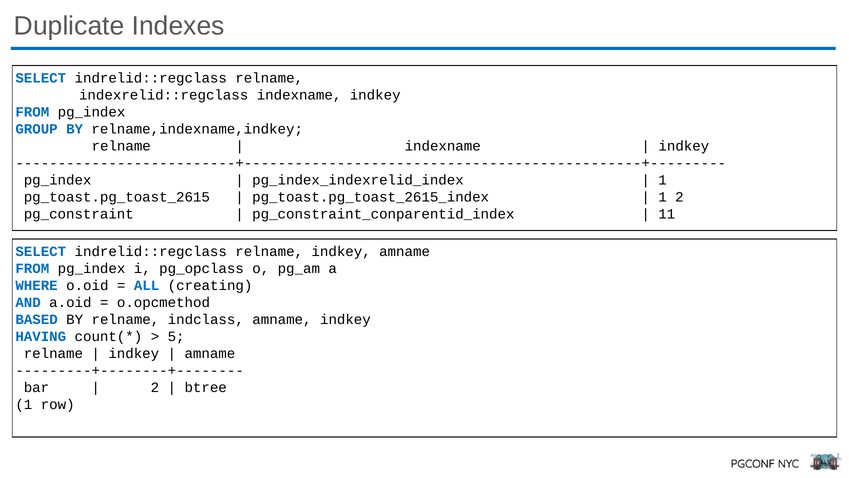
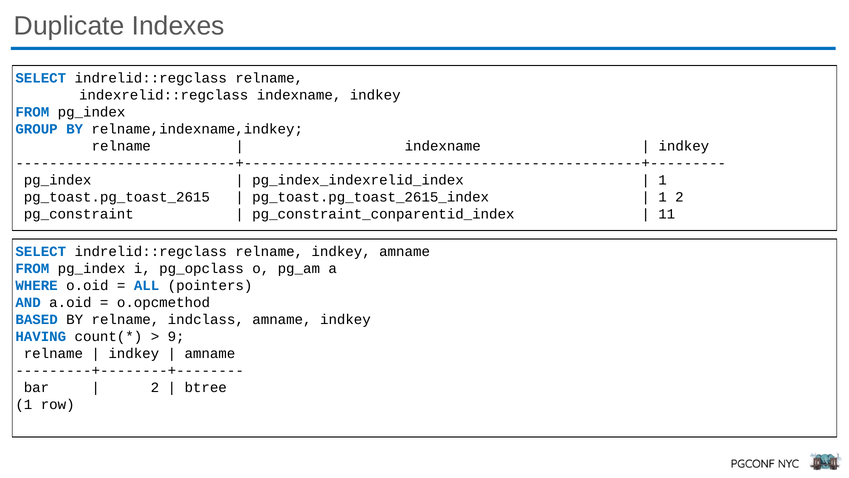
creating: creating -> pointers
5: 5 -> 9
